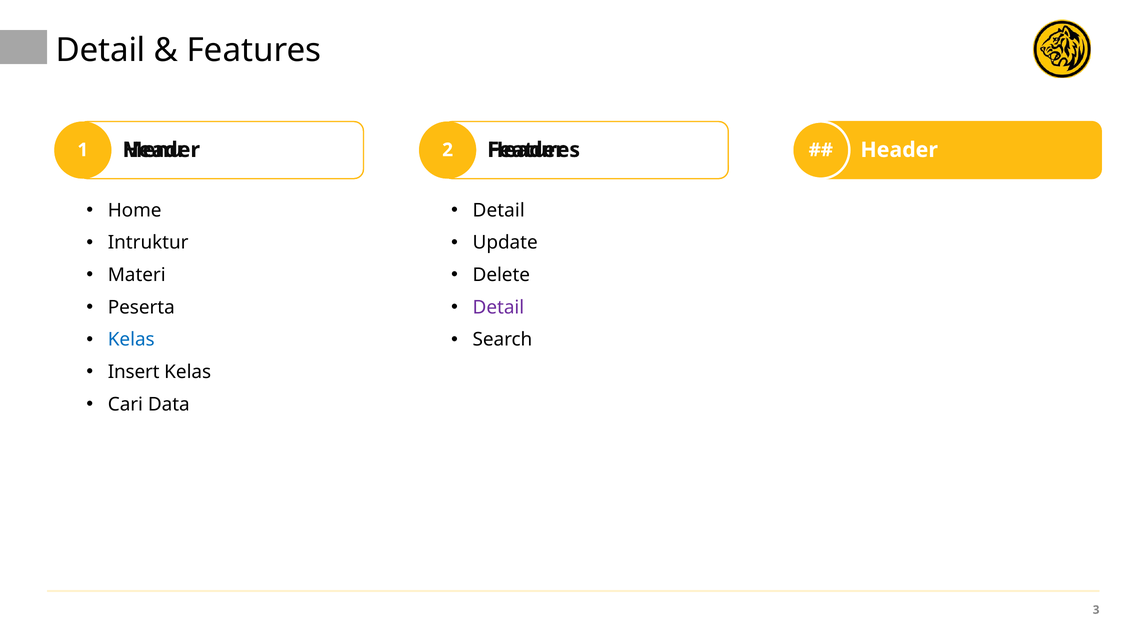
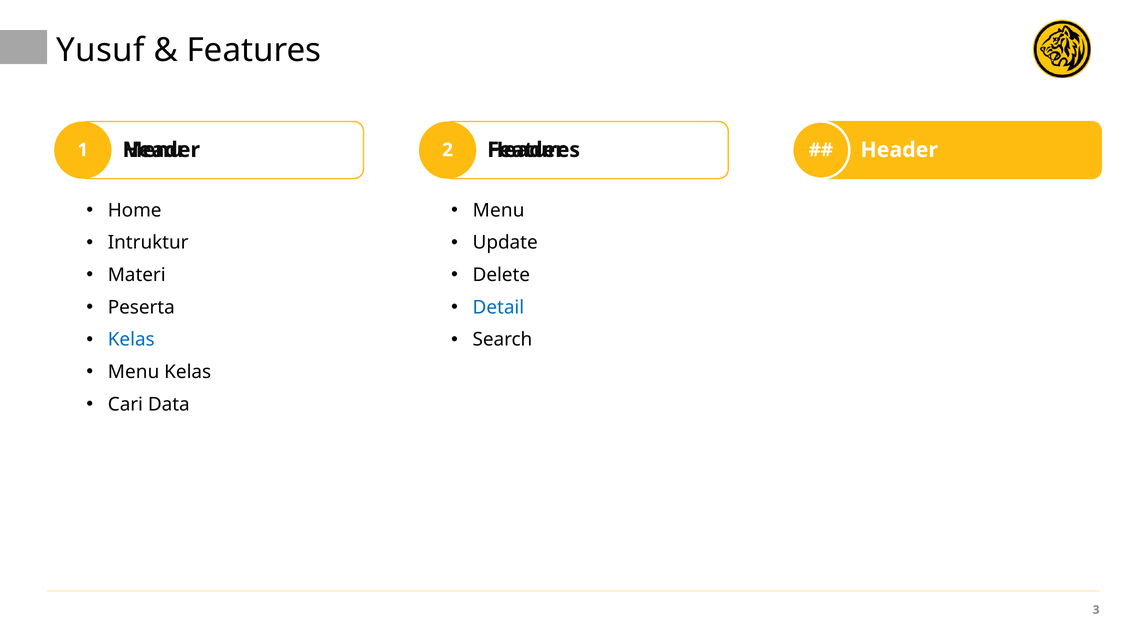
Detail at (101, 50): Detail -> Yusuf
Detail at (499, 210): Detail -> Menu
Detail at (498, 307) colour: purple -> blue
Insert at (134, 372): Insert -> Menu
